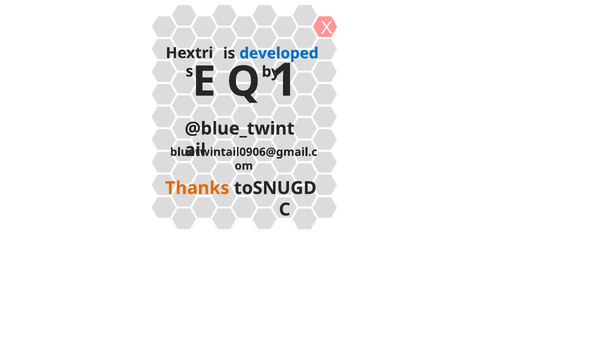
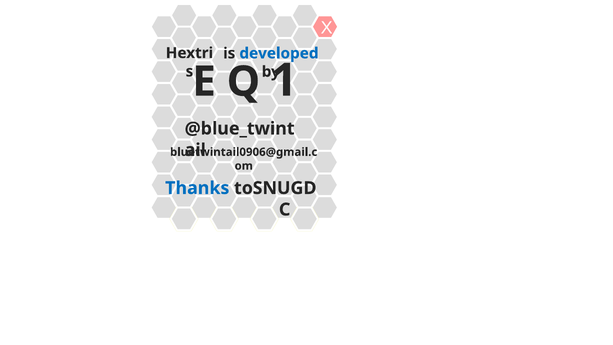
Thanks colour: orange -> blue
